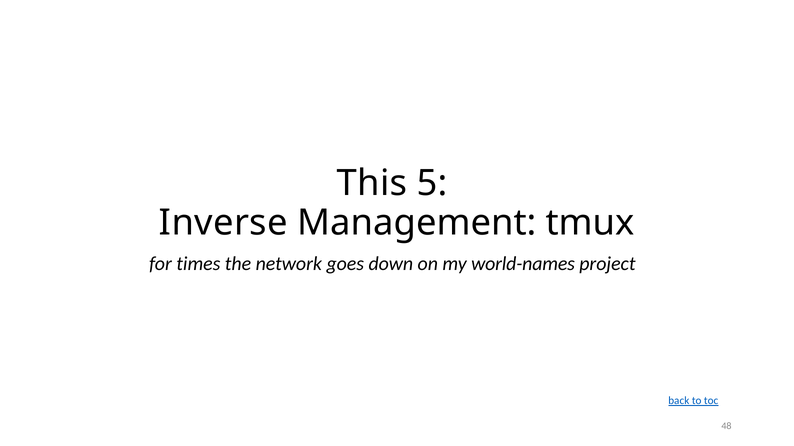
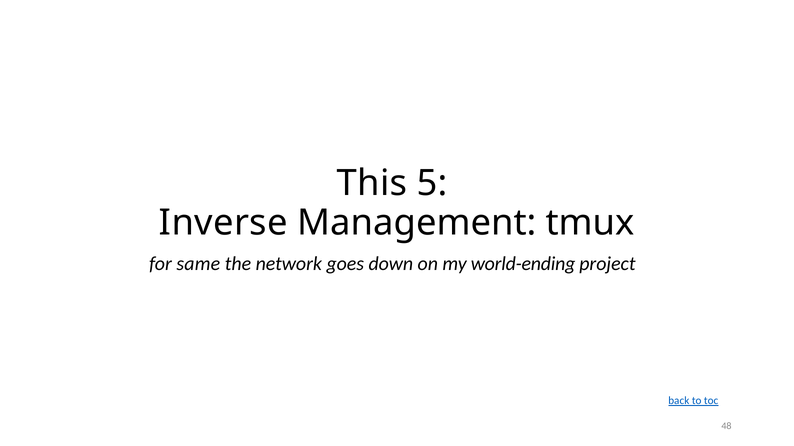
times: times -> same
world-names: world-names -> world-ending
